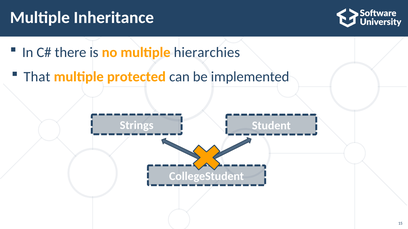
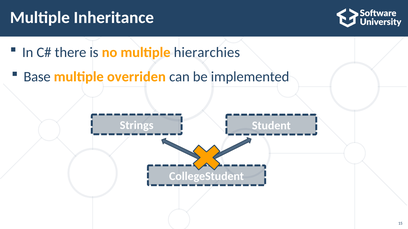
That: That -> Base
protected: protected -> overriden
